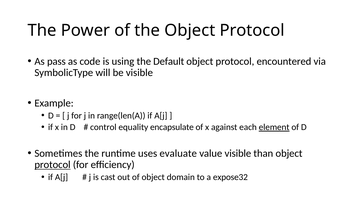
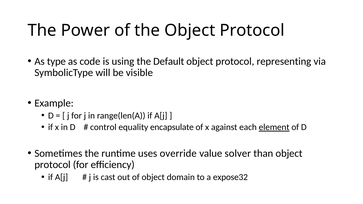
pass: pass -> type
encountered: encountered -> representing
evaluate: evaluate -> override
value visible: visible -> solver
protocol at (53, 165) underline: present -> none
